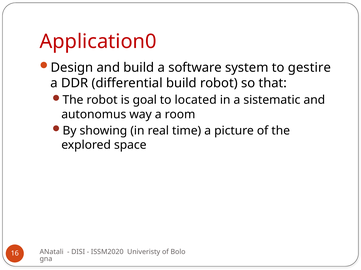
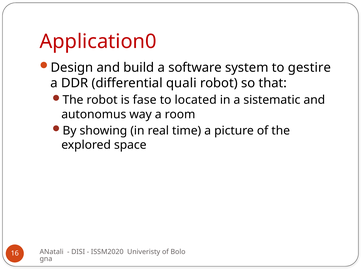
differential build: build -> quali
goal: goal -> fase
